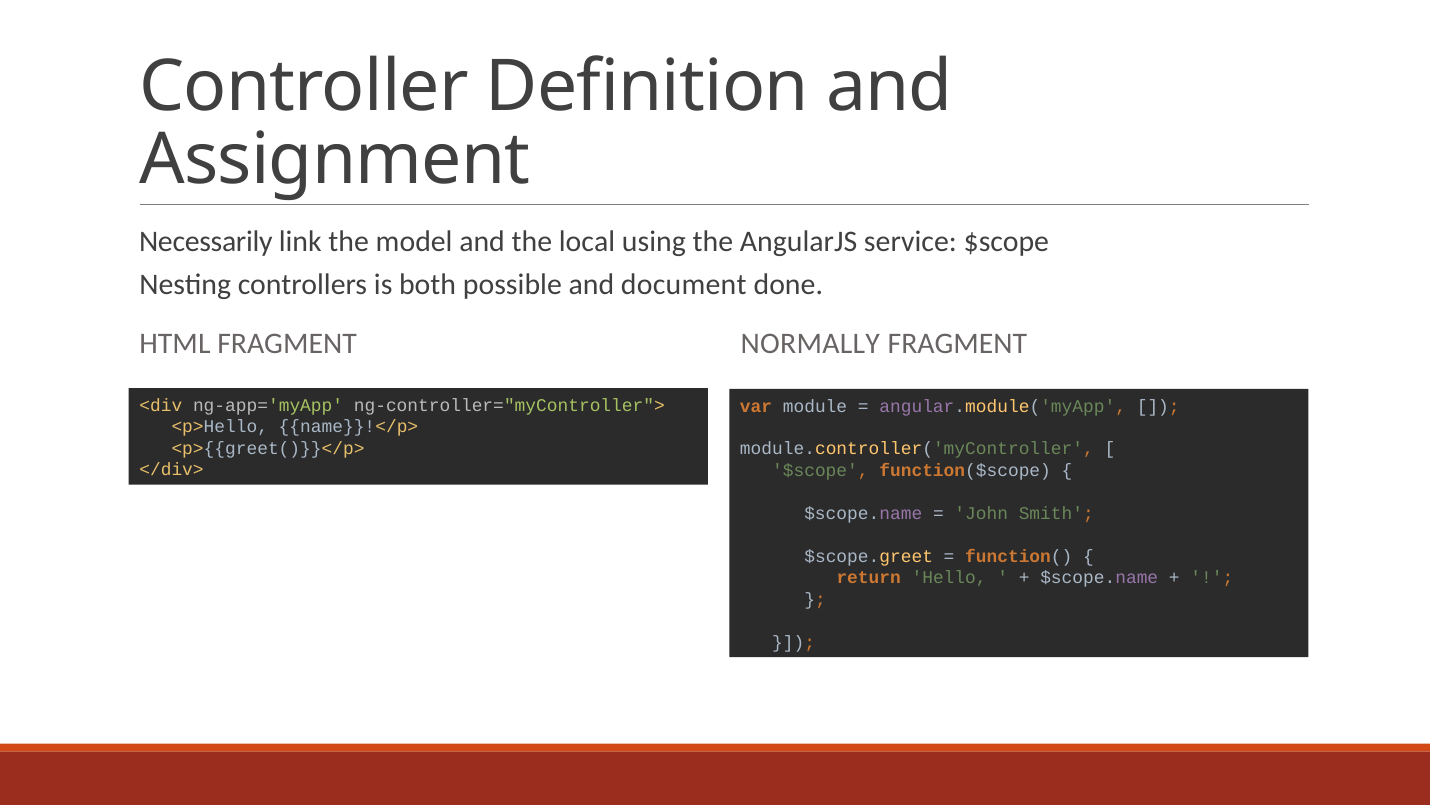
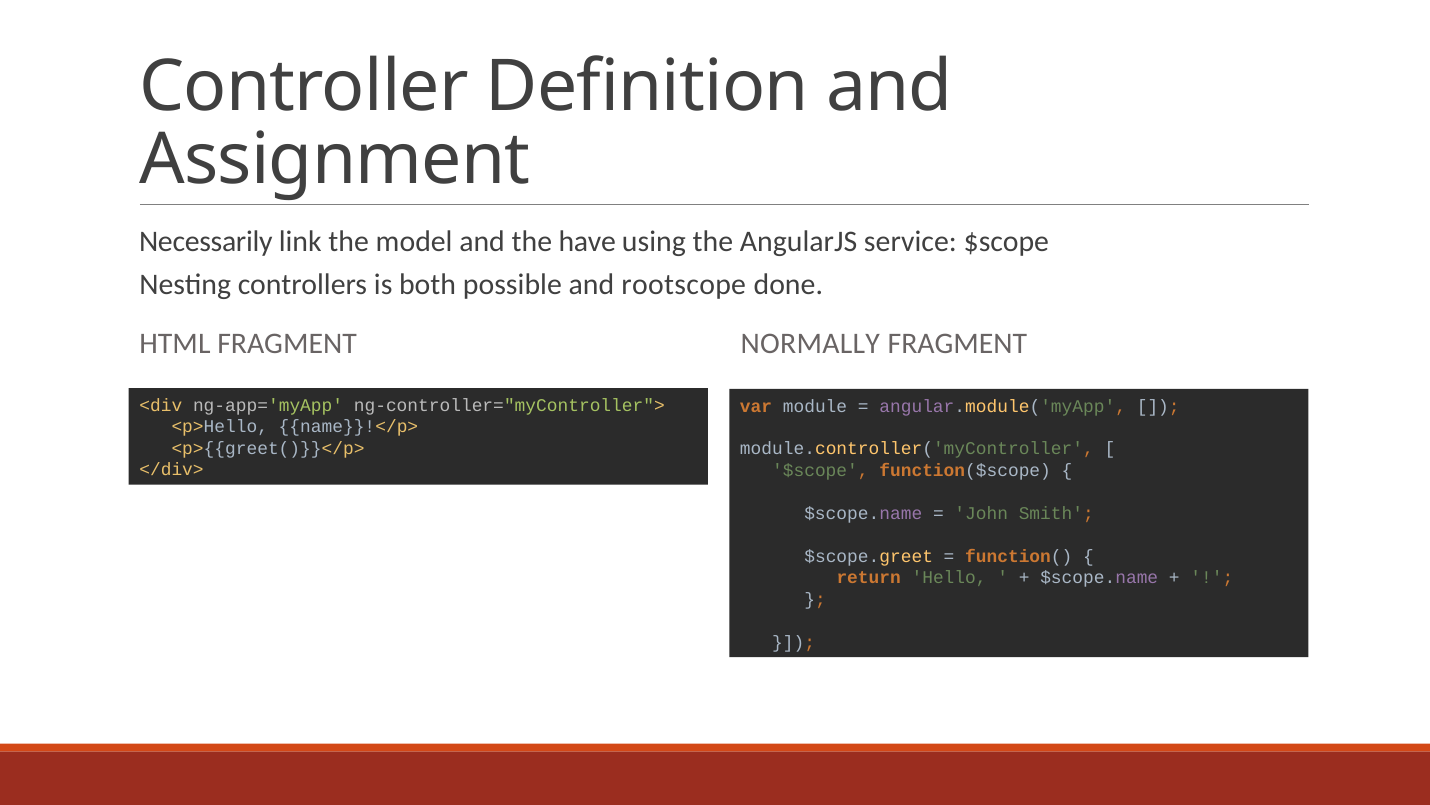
local: local -> have
document: document -> rootscope
